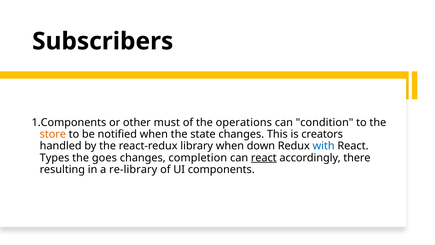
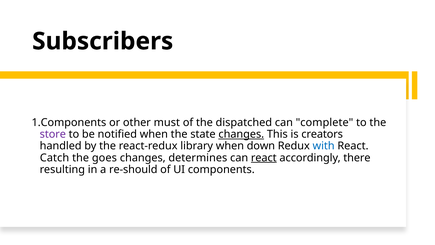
operations: operations -> dispatched
condition: condition -> complete
store colour: orange -> purple
changes at (241, 134) underline: none -> present
Types: Types -> Catch
completion: completion -> determines
re-library: re-library -> re-should
